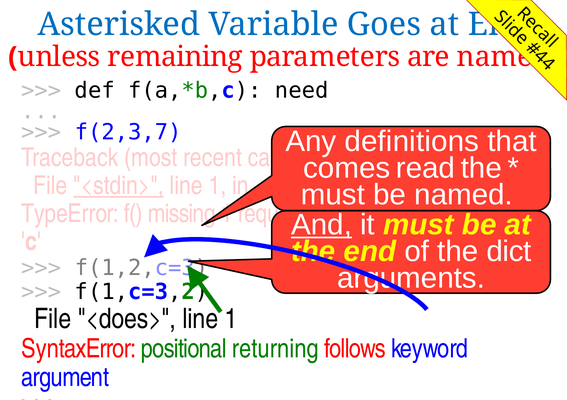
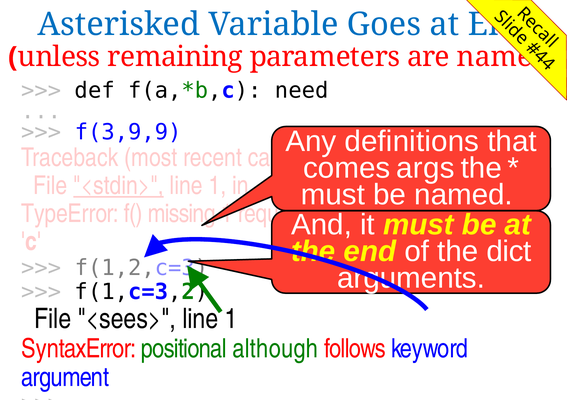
f(2,3,7: f(2,3,7 -> f(3,9,9
read: read -> args
And underline: present -> none
<does>: <does> -> <sees>
returning: returning -> although
